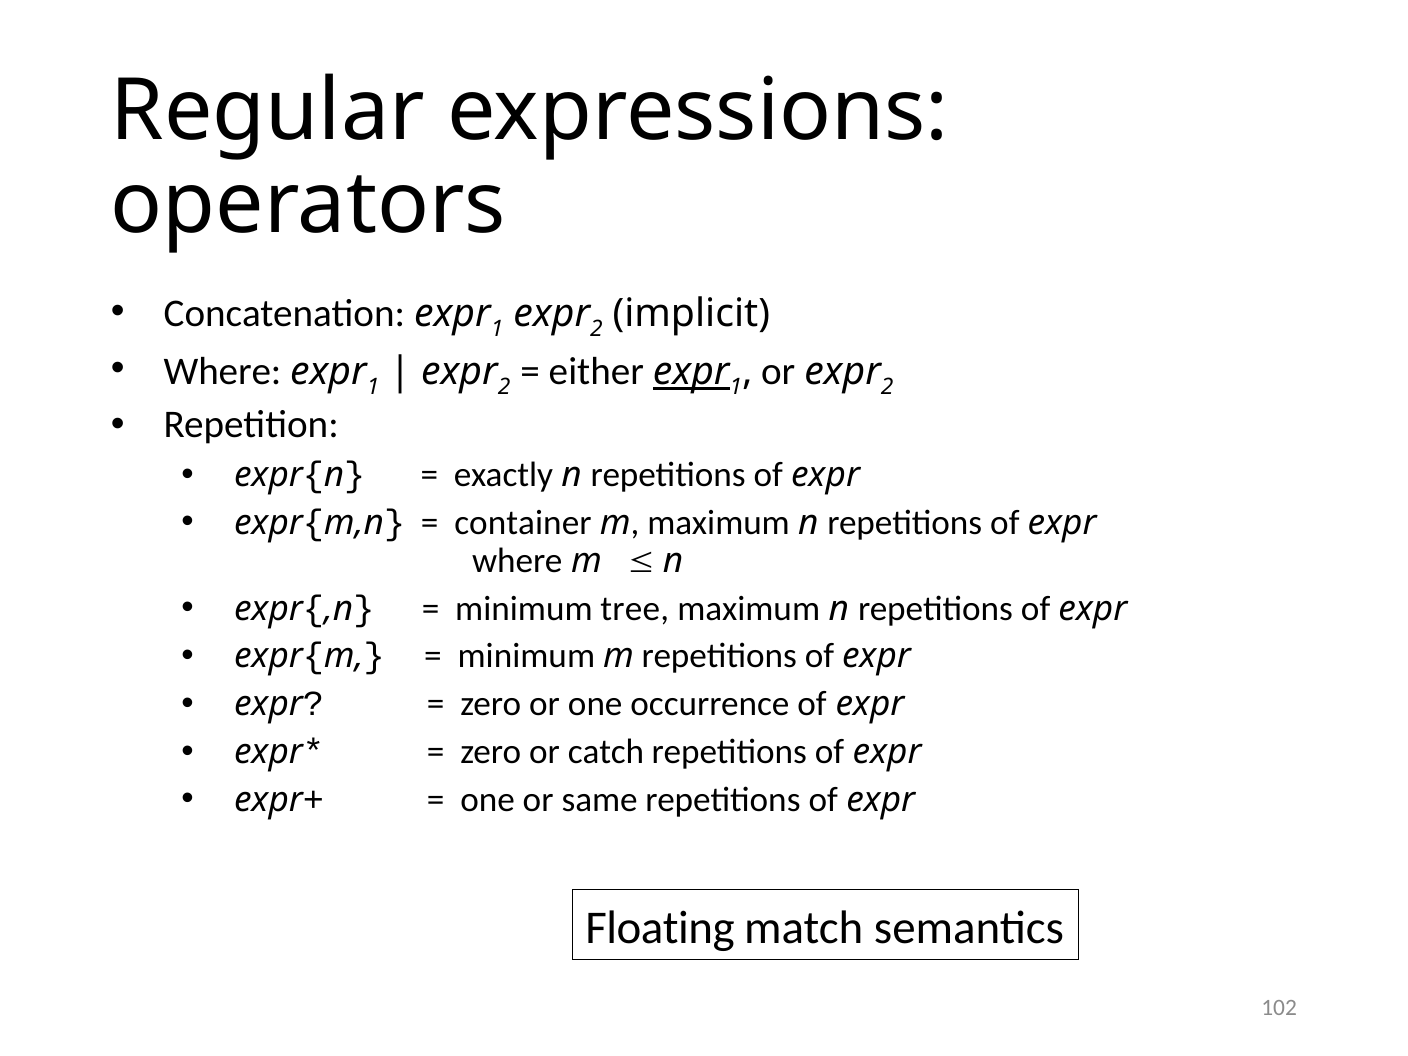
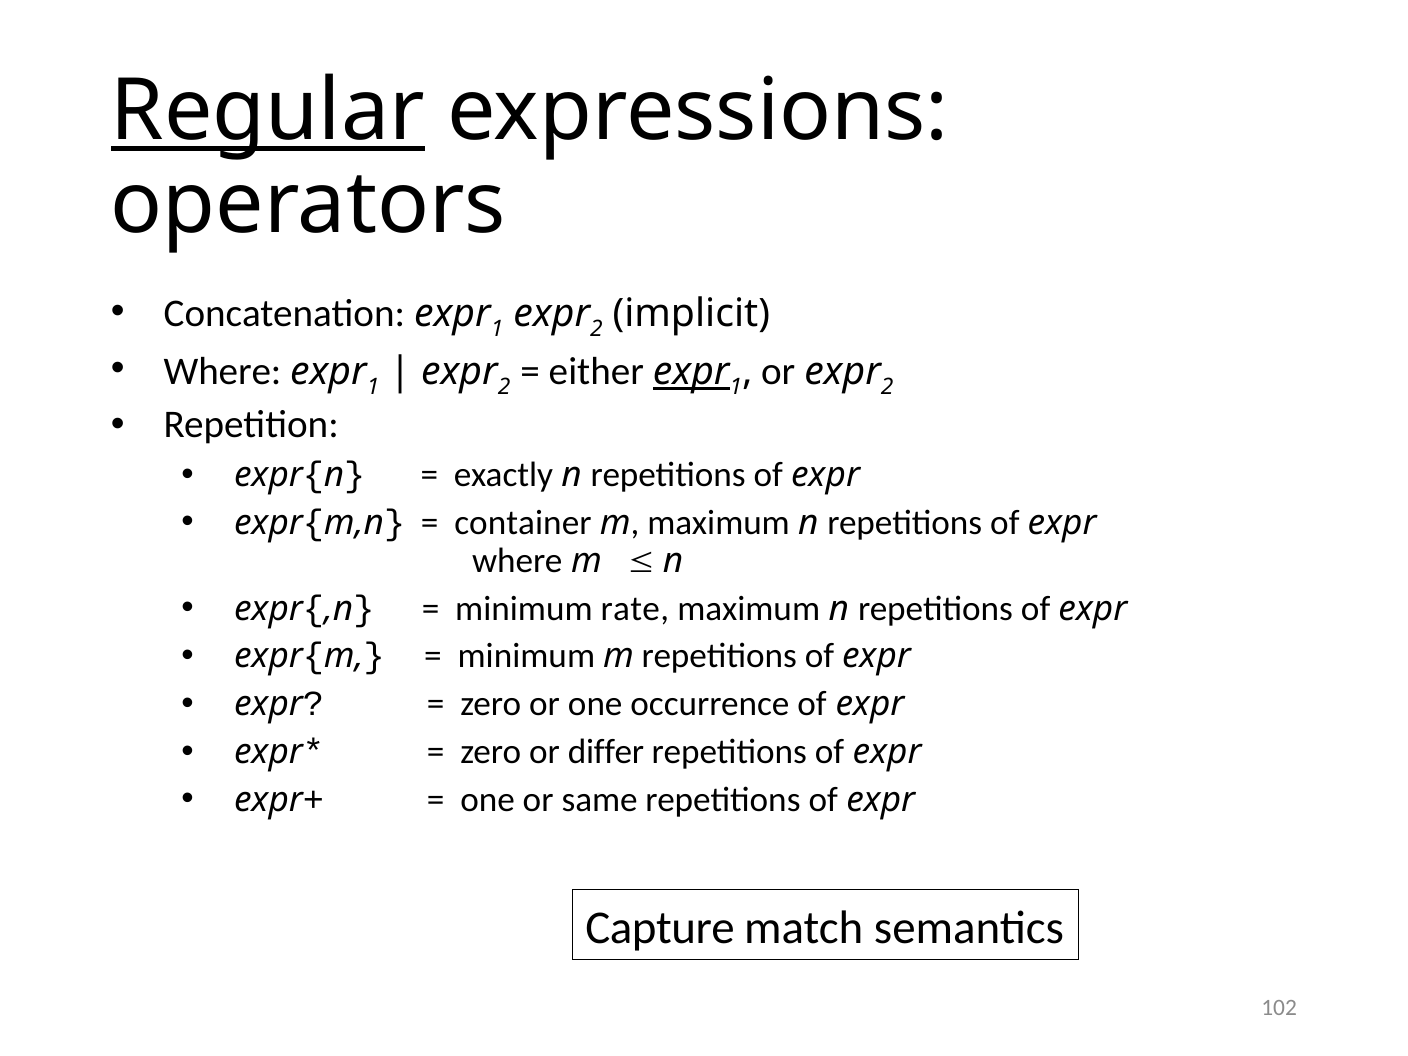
Regular underline: none -> present
tree: tree -> rate
catch: catch -> differ
Floating: Floating -> Capture
